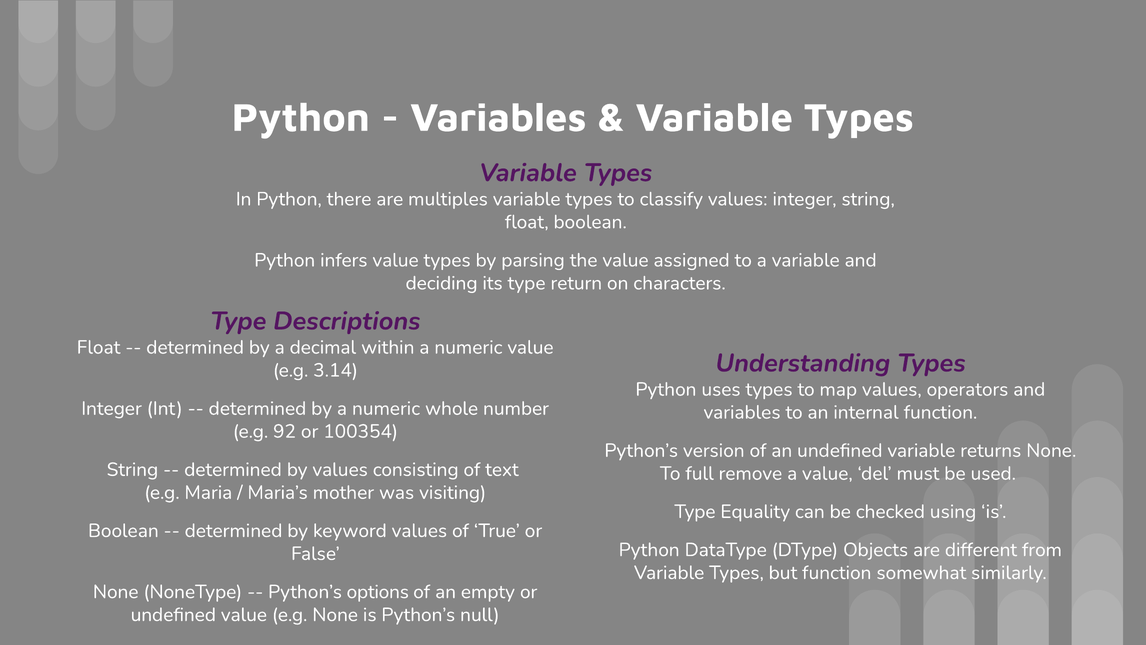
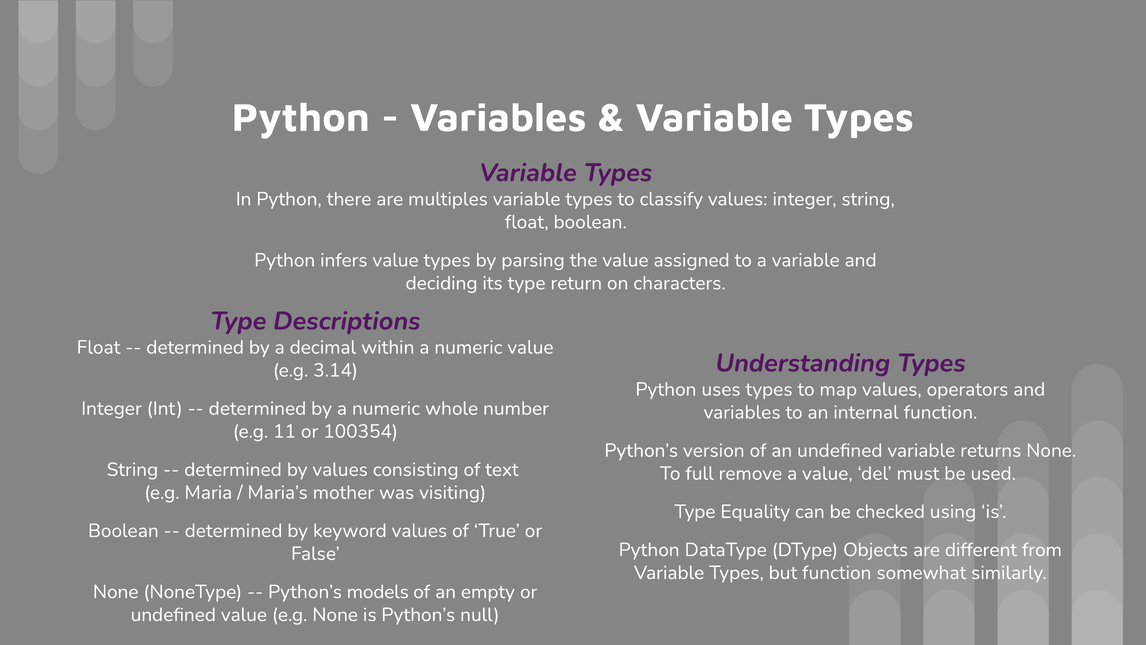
92: 92 -> 11
options: options -> models
